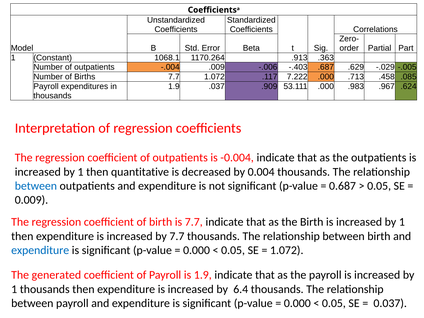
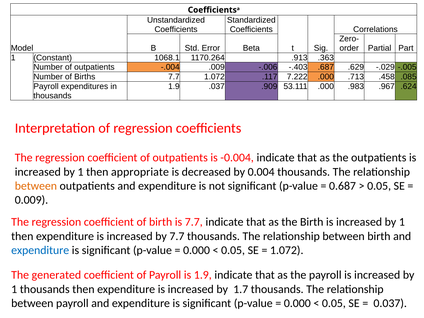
quantitative: quantitative -> appropriate
between at (36, 186) colour: blue -> orange
6.4: 6.4 -> 1.7
